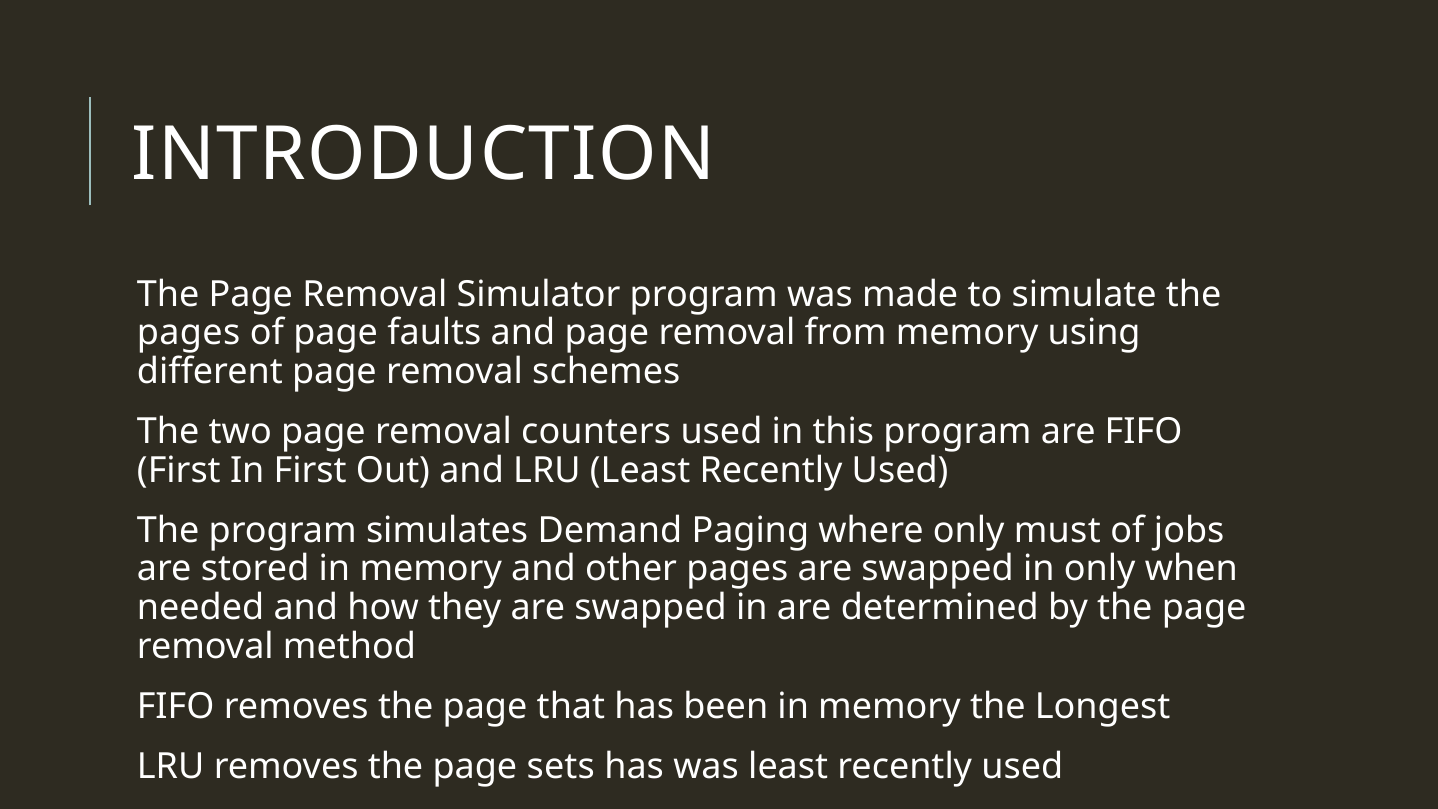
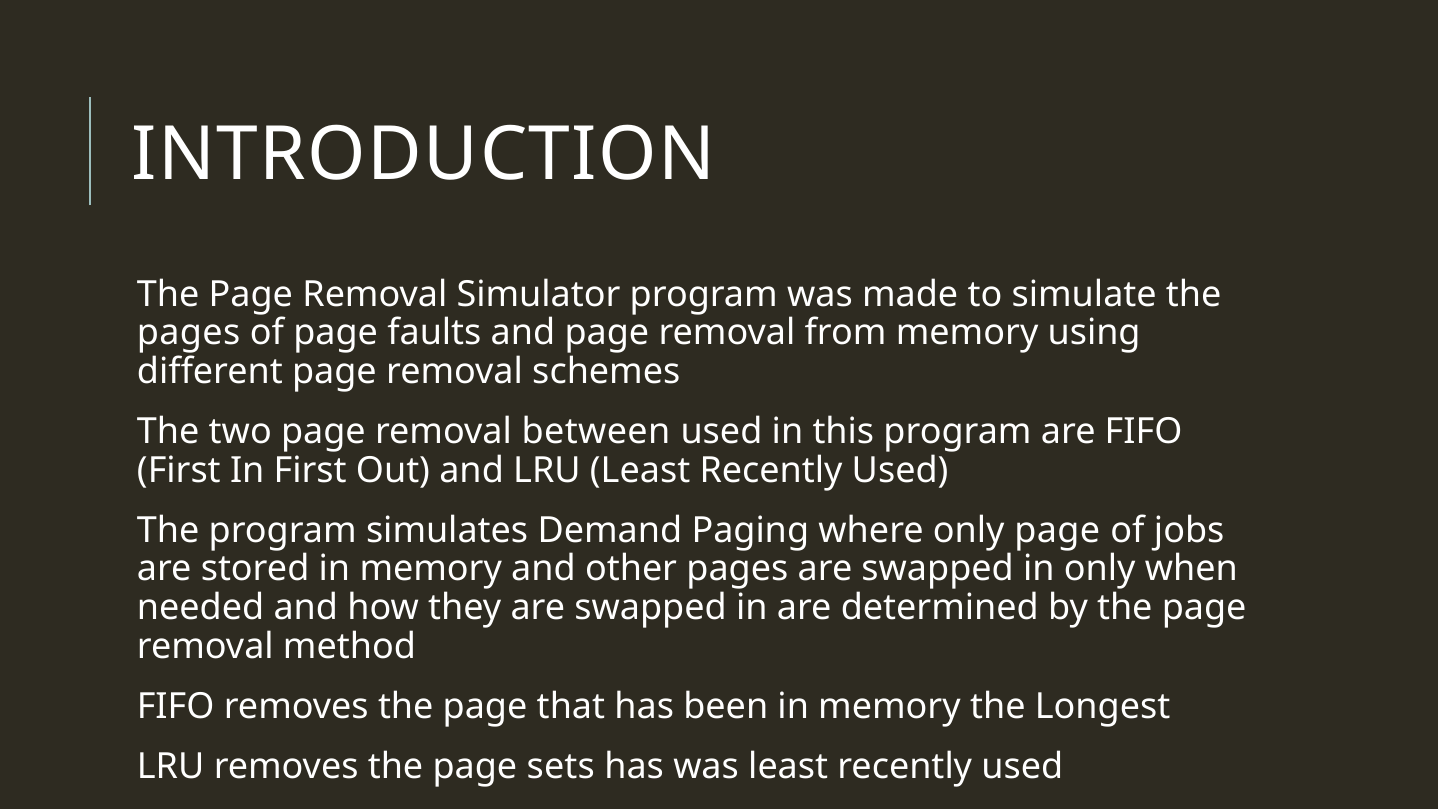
counters: counters -> between
only must: must -> page
